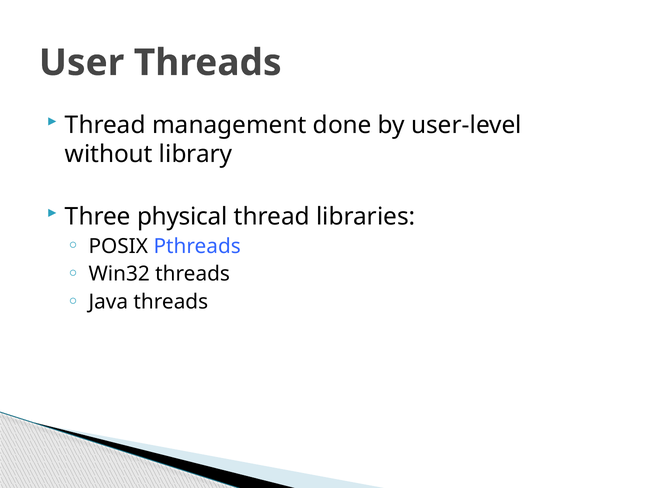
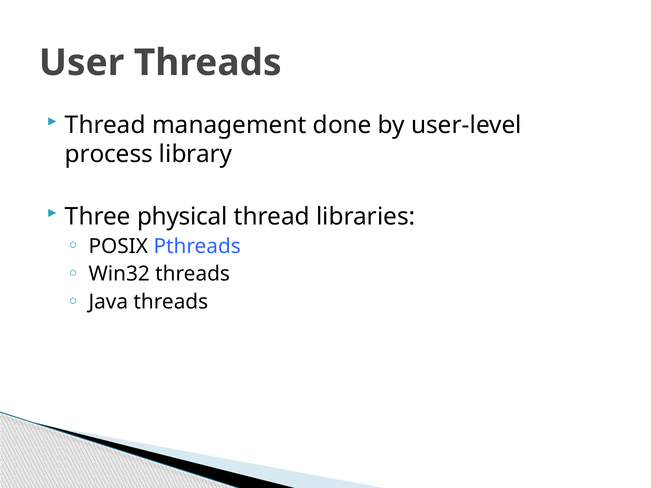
without: without -> process
